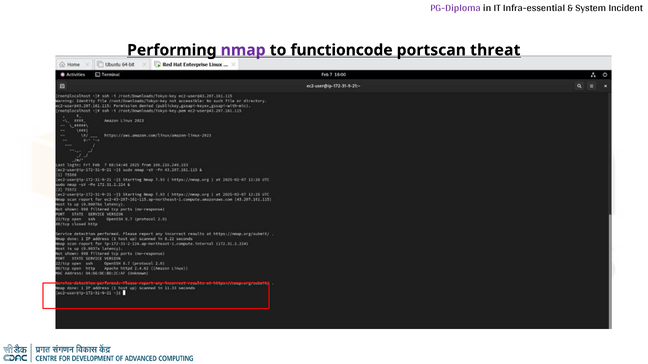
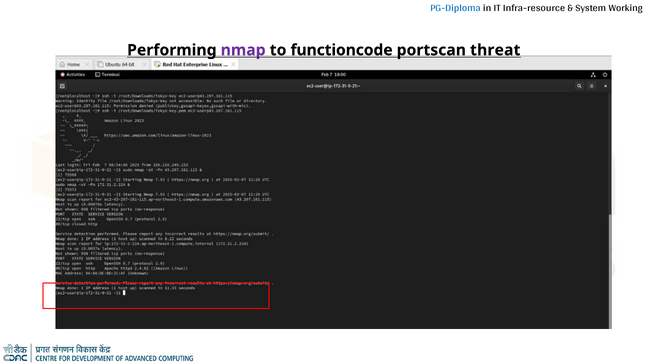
PG-Diploma colour: purple -> blue
Infra-essential: Infra-essential -> Infra-resource
Incident: Incident -> Working
